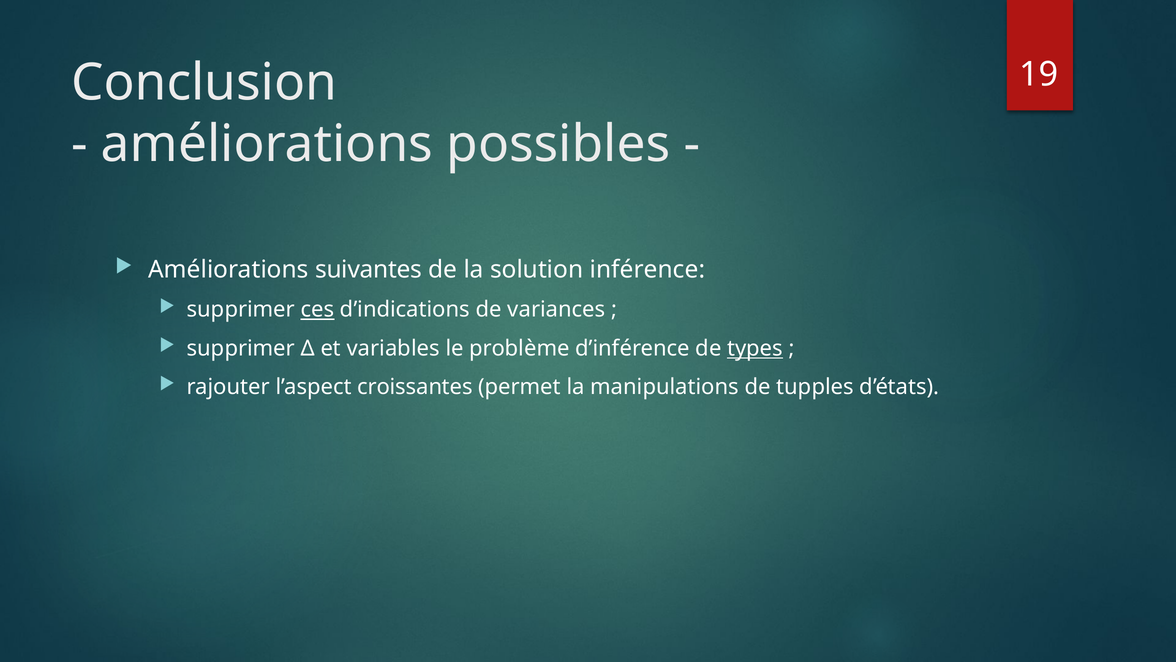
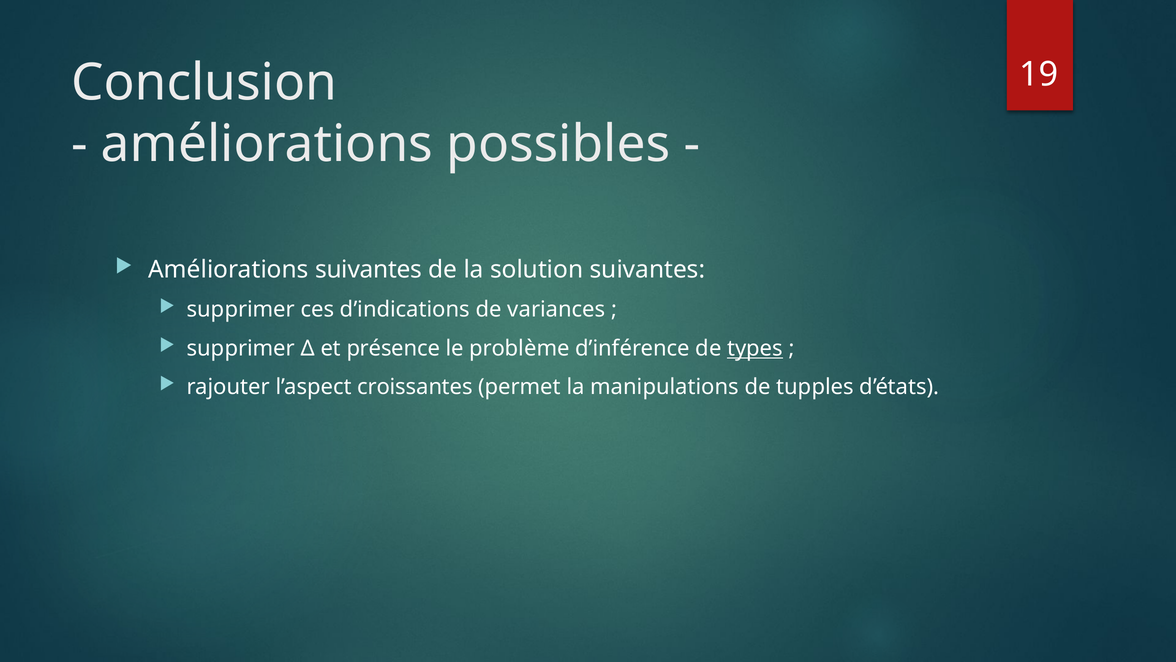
solution inférence: inférence -> suivantes
ces underline: present -> none
variables: variables -> présence
